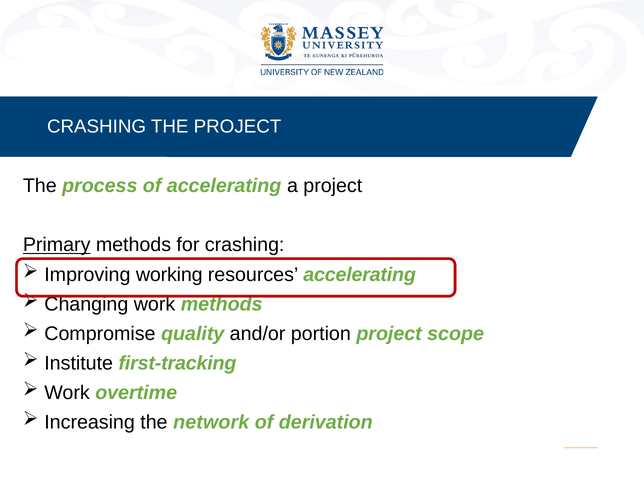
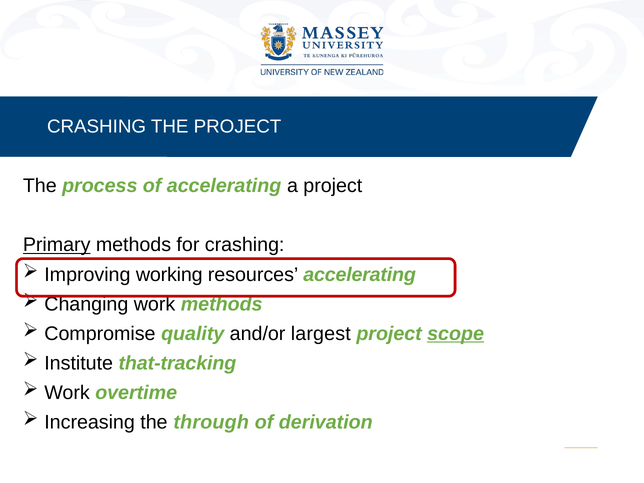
portion: portion -> largest
scope underline: none -> present
first-tracking: first-tracking -> that-tracking
network: network -> through
